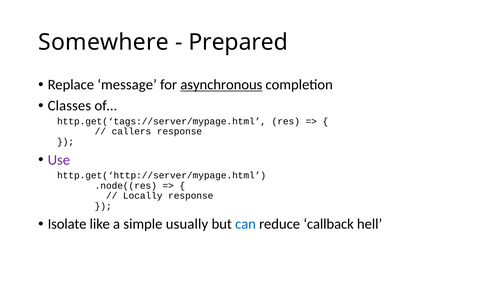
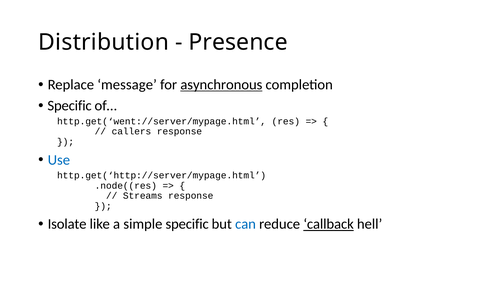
Somewhere: Somewhere -> Distribution
Prepared: Prepared -> Presence
Classes at (69, 106): Classes -> Specific
http.get(‘tags://server/mypage.html: http.get(‘tags://server/mypage.html -> http.get(‘went://server/mypage.html
Use colour: purple -> blue
Locally: Locally -> Streams
simple usually: usually -> specific
callback underline: none -> present
